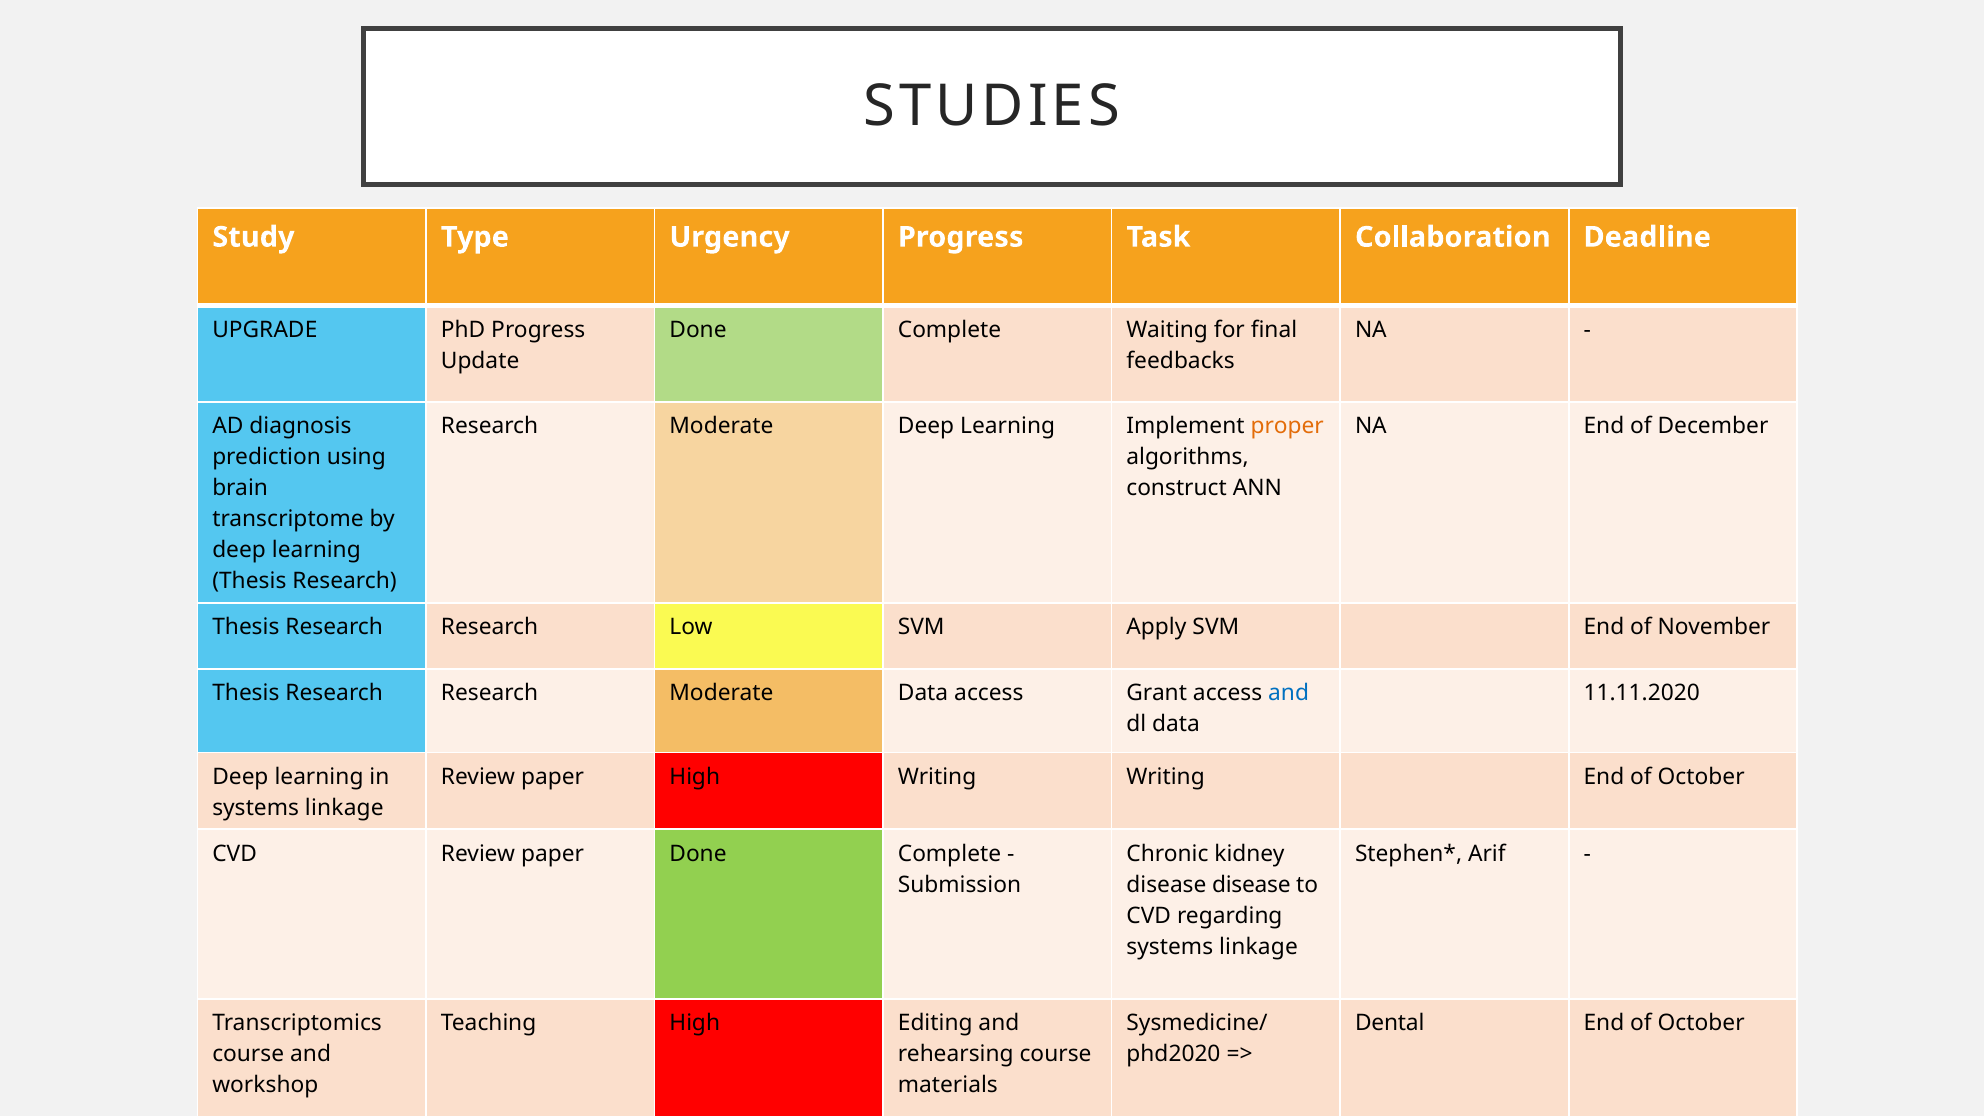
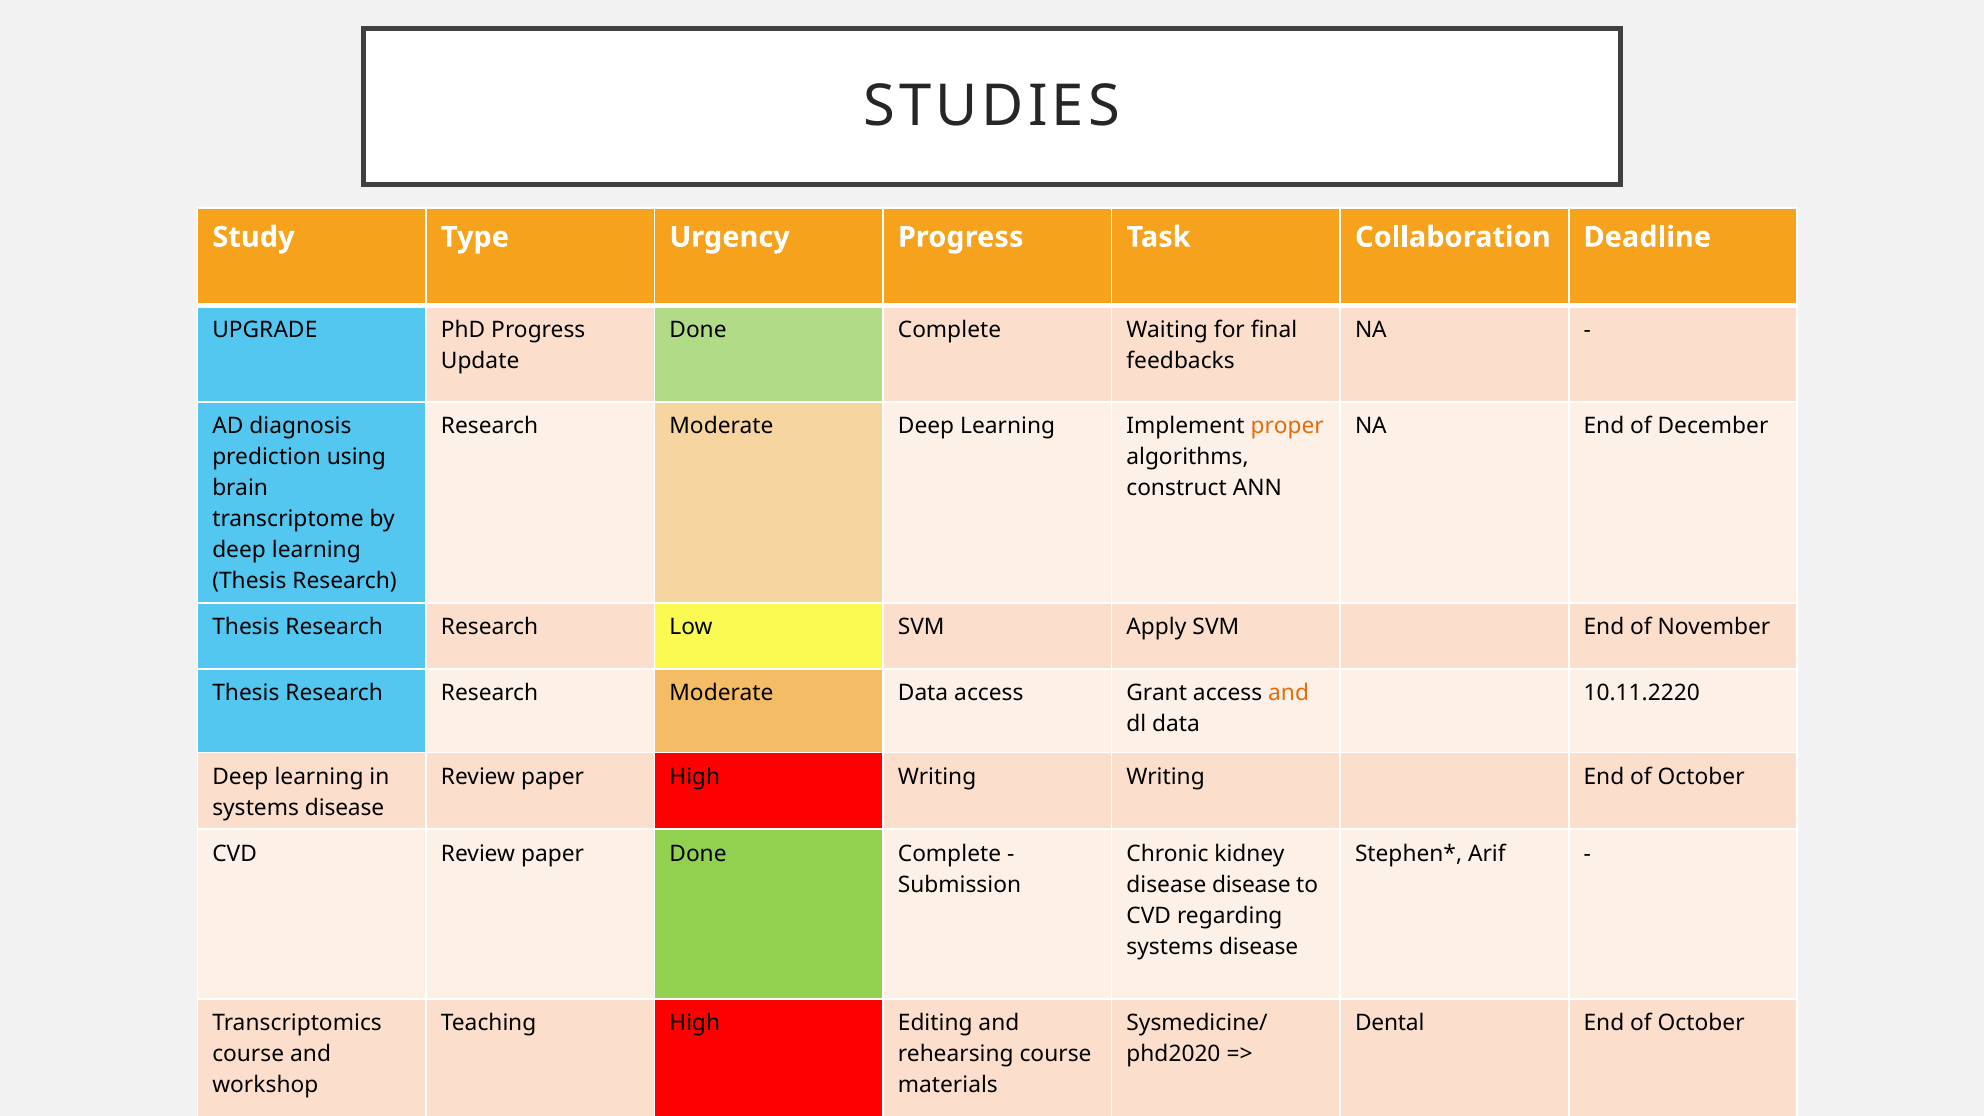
and at (1289, 693) colour: blue -> orange
11.11.2020: 11.11.2020 -> 10.11.2220
linkage at (344, 808): linkage -> disease
linkage at (1258, 947): linkage -> disease
